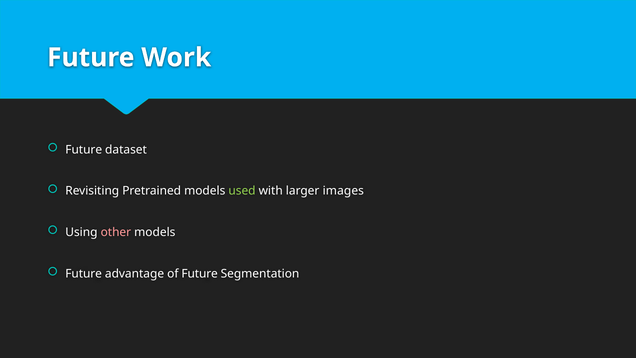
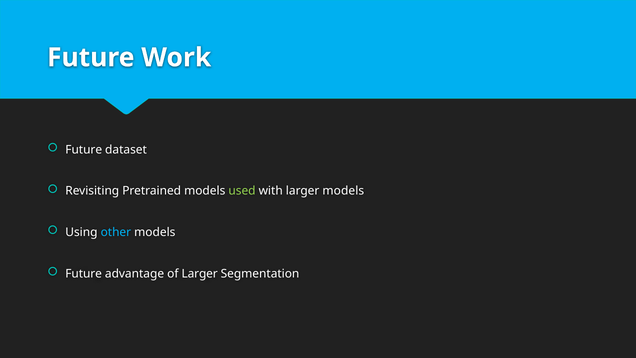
larger images: images -> models
other colour: pink -> light blue
of Future: Future -> Larger
